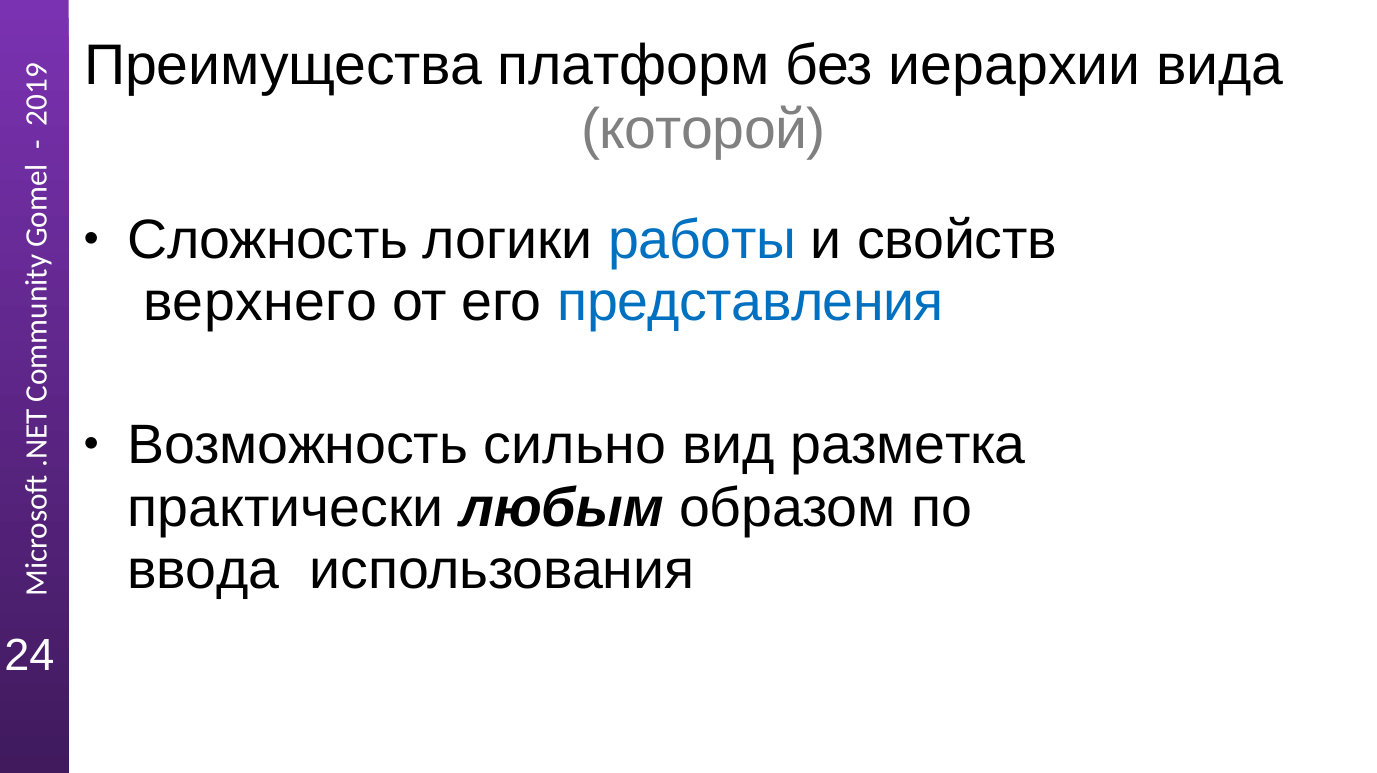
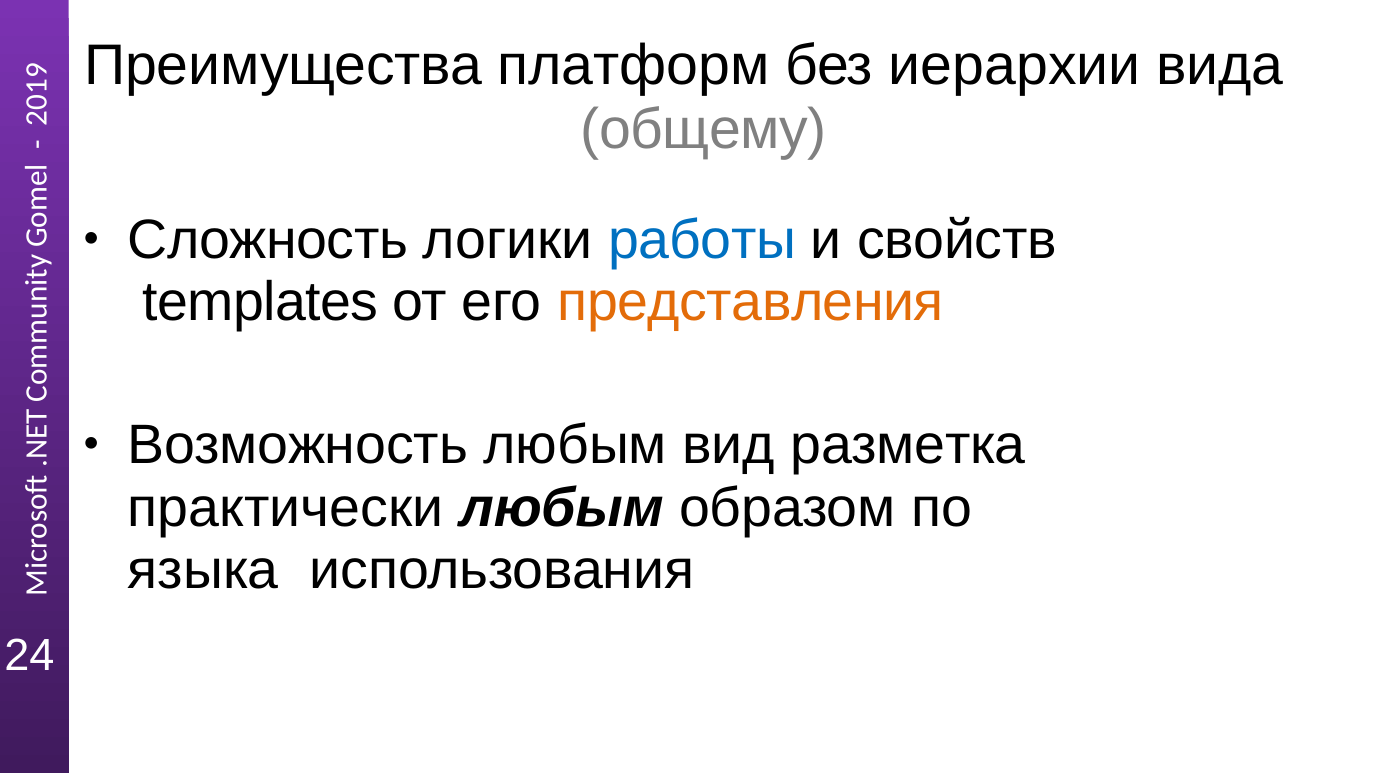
которой: которой -> общему
верхнего: верхнего -> templates
представления colour: blue -> orange
Возможность сильно: сильно -> любым
ввода: ввода -> языка
